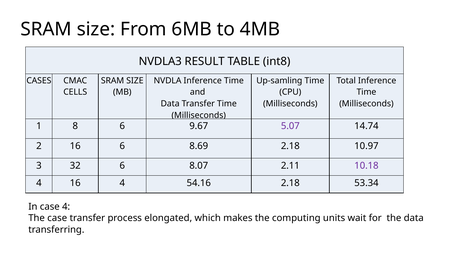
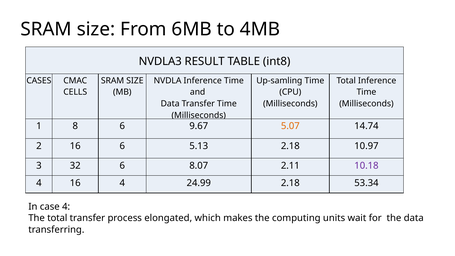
5.07 colour: purple -> orange
8.69: 8.69 -> 5.13
54.16: 54.16 -> 24.99
The case: case -> total
